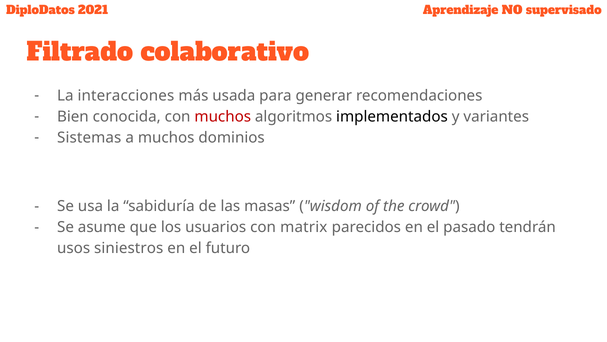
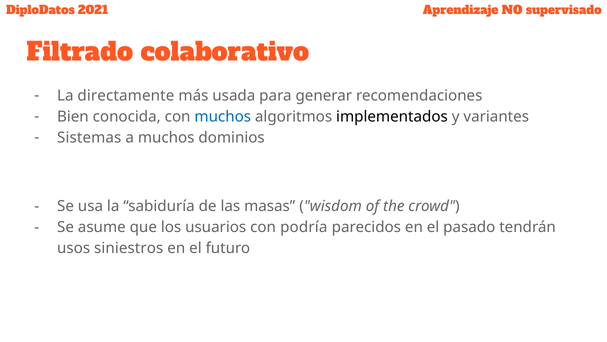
interacciones: interacciones -> directamente
muchos at (223, 116) colour: red -> blue
matrix: matrix -> podría
